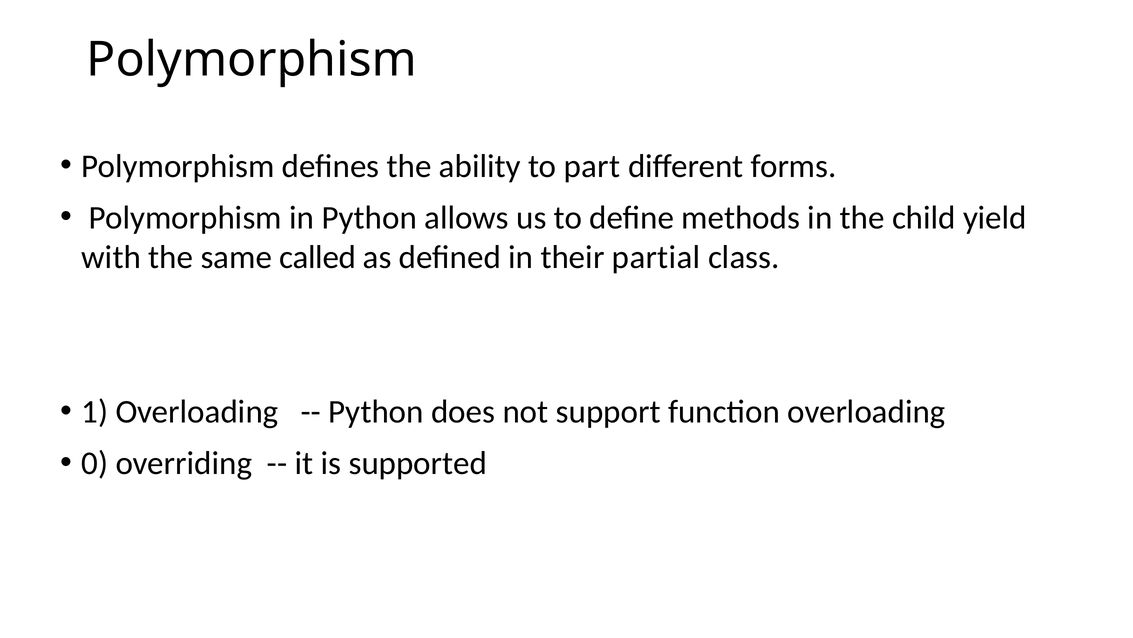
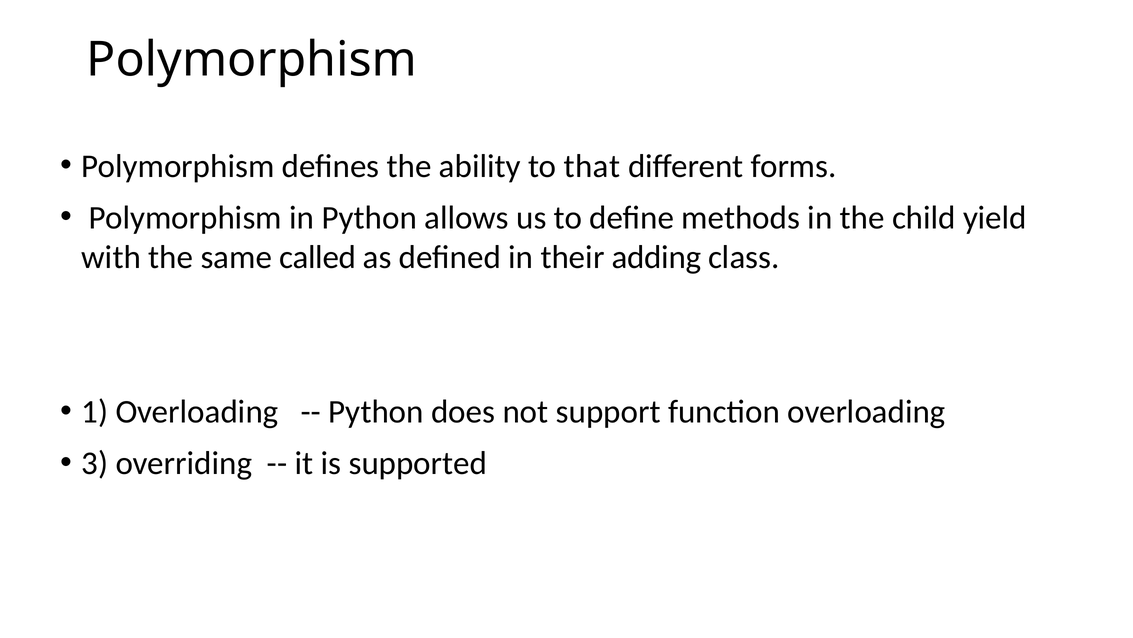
part: part -> that
partial: partial -> adding
0: 0 -> 3
